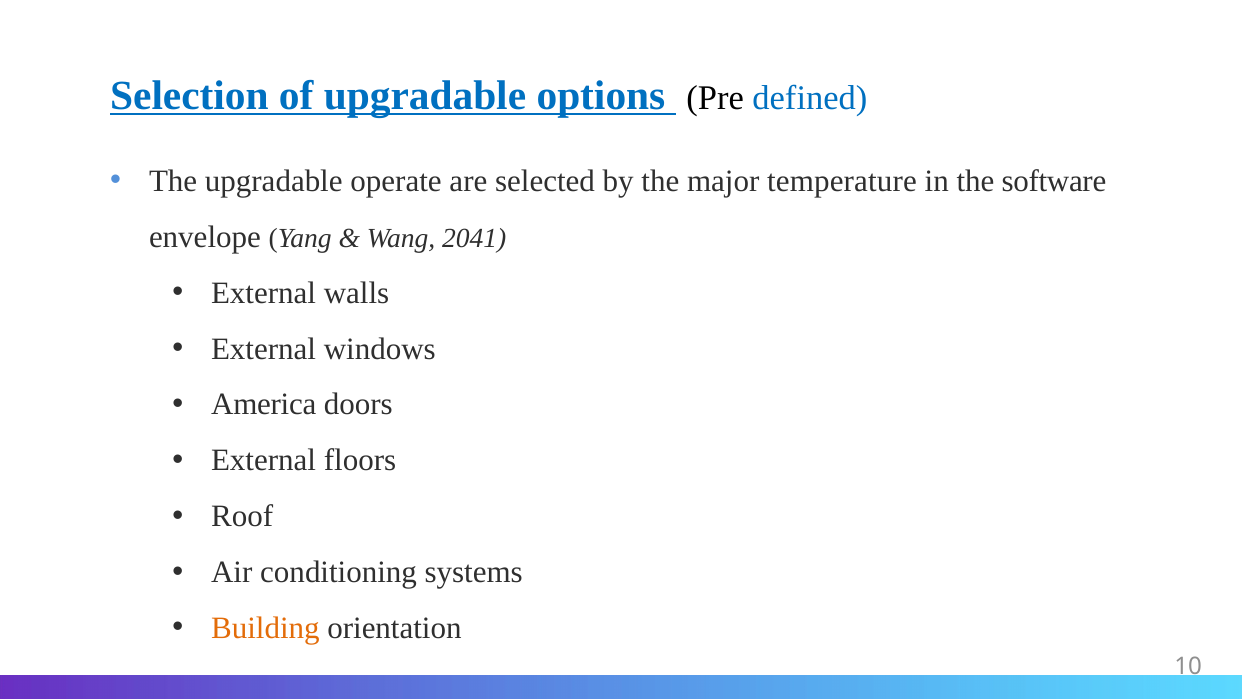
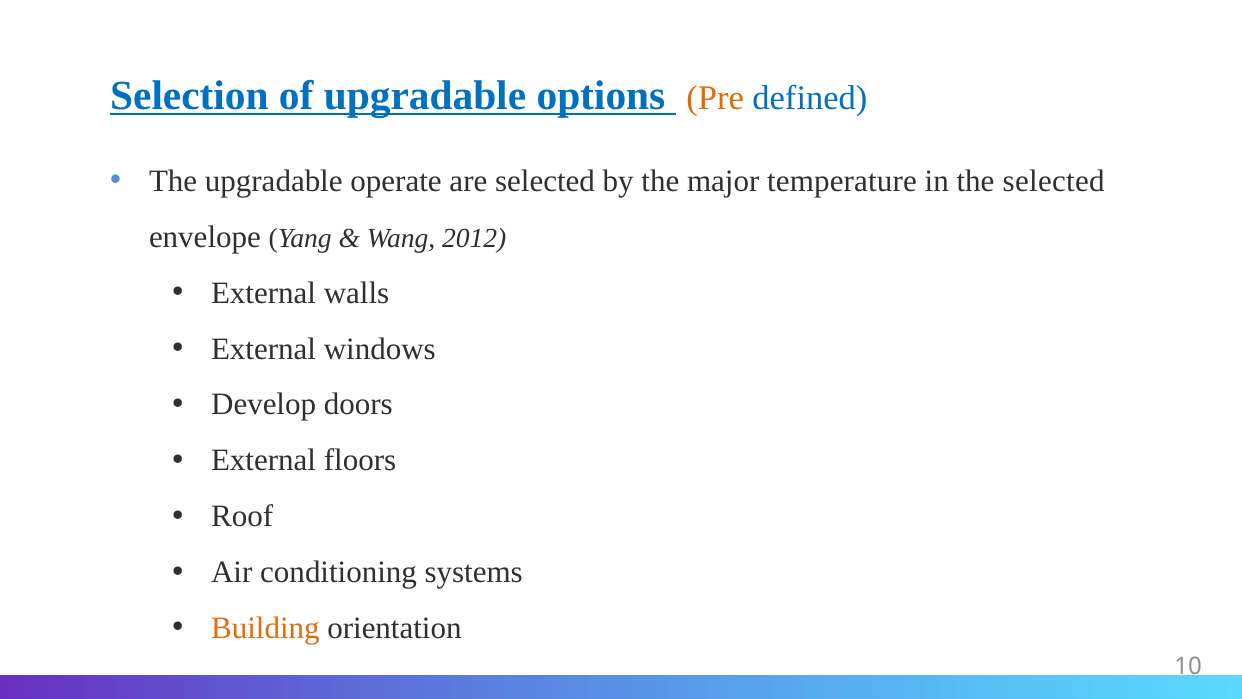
Pre colour: black -> orange
the software: software -> selected
2041: 2041 -> 2012
America: America -> Develop
